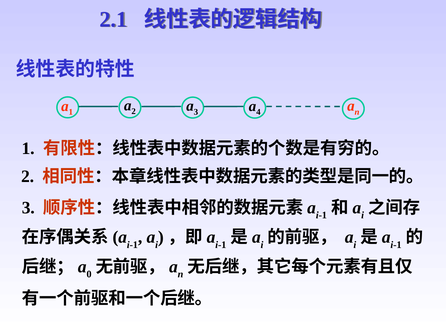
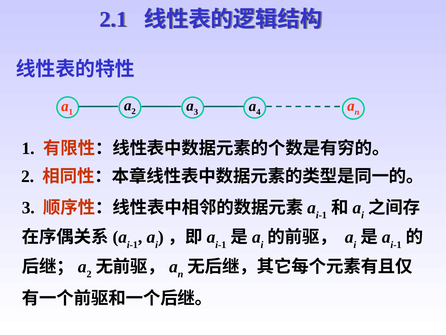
0 at (89, 274): 0 -> 2
